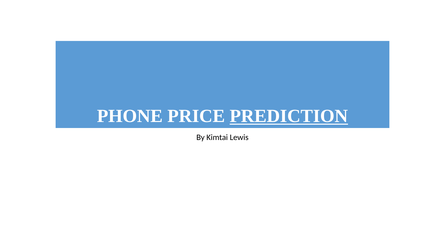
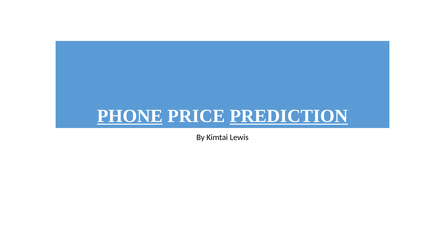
PHONE underline: none -> present
